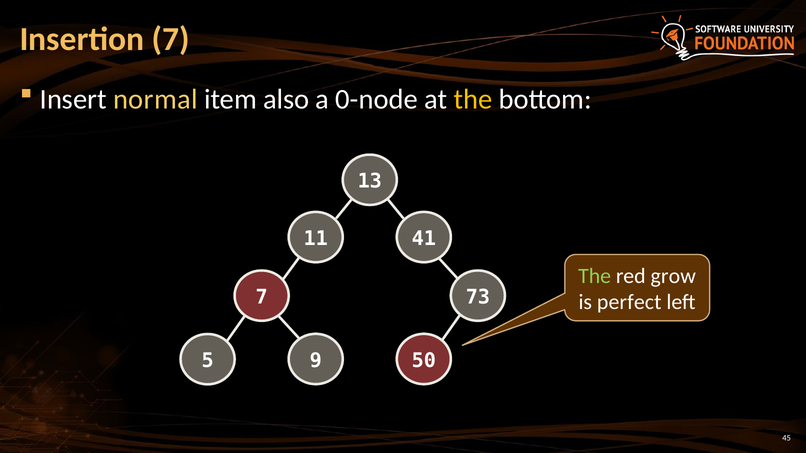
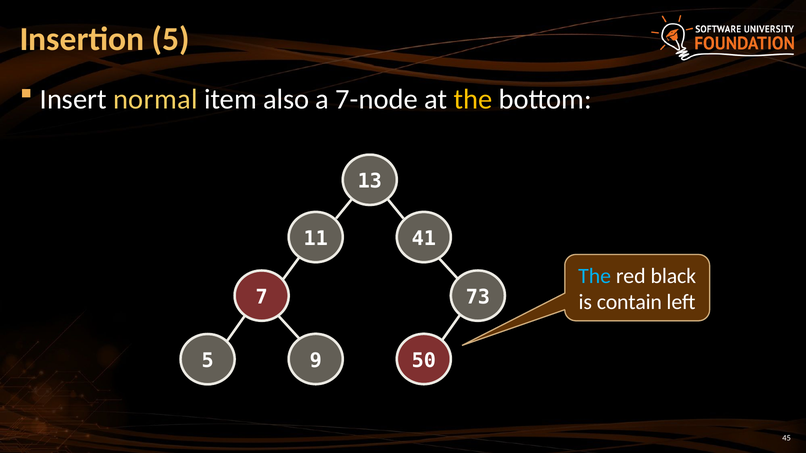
Insertion 7: 7 -> 5
0-node: 0-node -> 7-node
The at (595, 276) colour: light green -> light blue
grow: grow -> black
perfect: perfect -> contain
